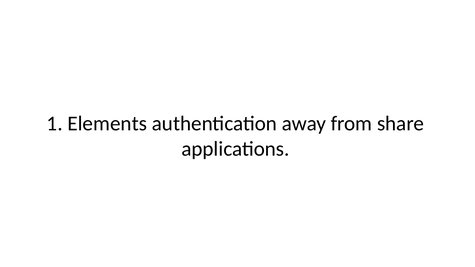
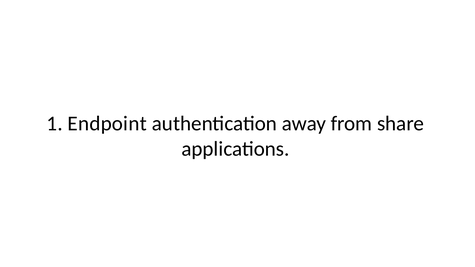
Elements: Elements -> Endpoint
